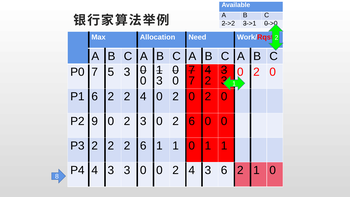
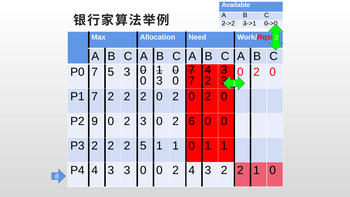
P1 6: 6 -> 7
4 at (143, 97): 4 -> 2
2 2 6: 6 -> 5
3 6: 6 -> 2
